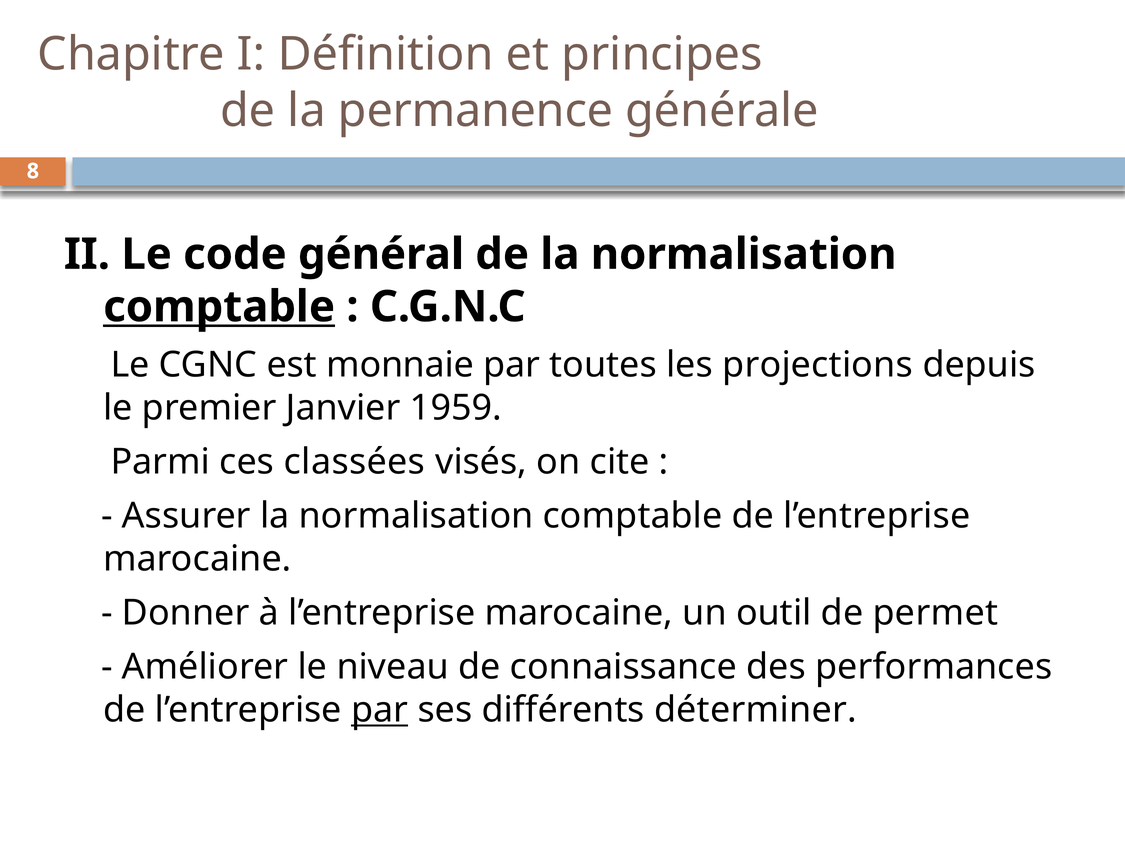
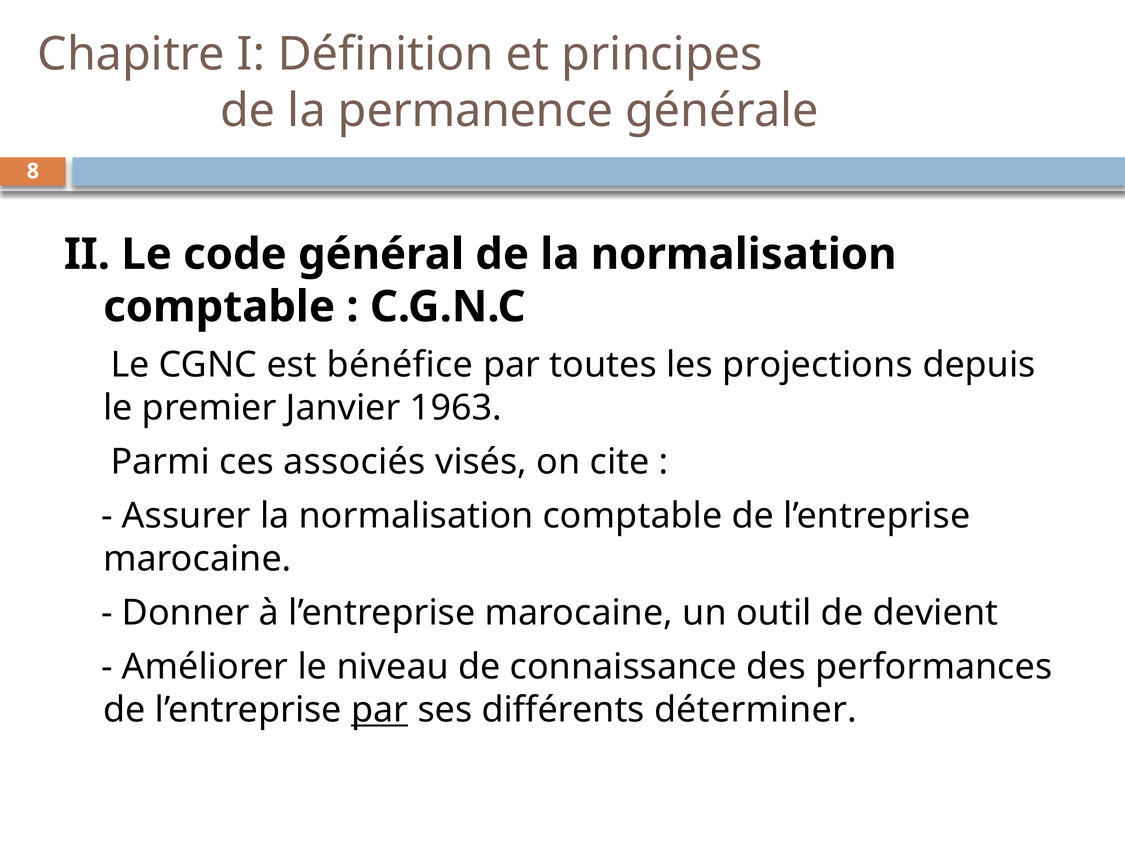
comptable at (219, 307) underline: present -> none
monnaie: monnaie -> bénéfice
1959: 1959 -> 1963
classées: classées -> associés
permet: permet -> devient
